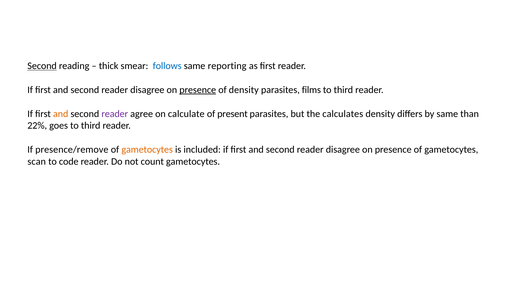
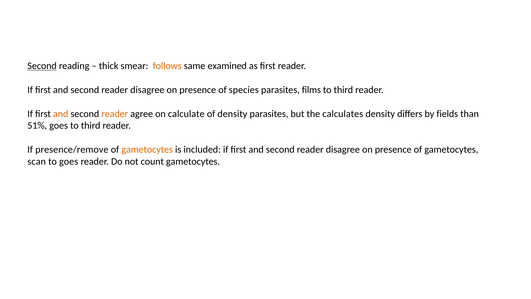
follows colour: blue -> orange
reporting: reporting -> examined
presence at (198, 90) underline: present -> none
of density: density -> species
reader at (115, 114) colour: purple -> orange
of present: present -> density
by same: same -> fields
22%: 22% -> 51%
to code: code -> goes
